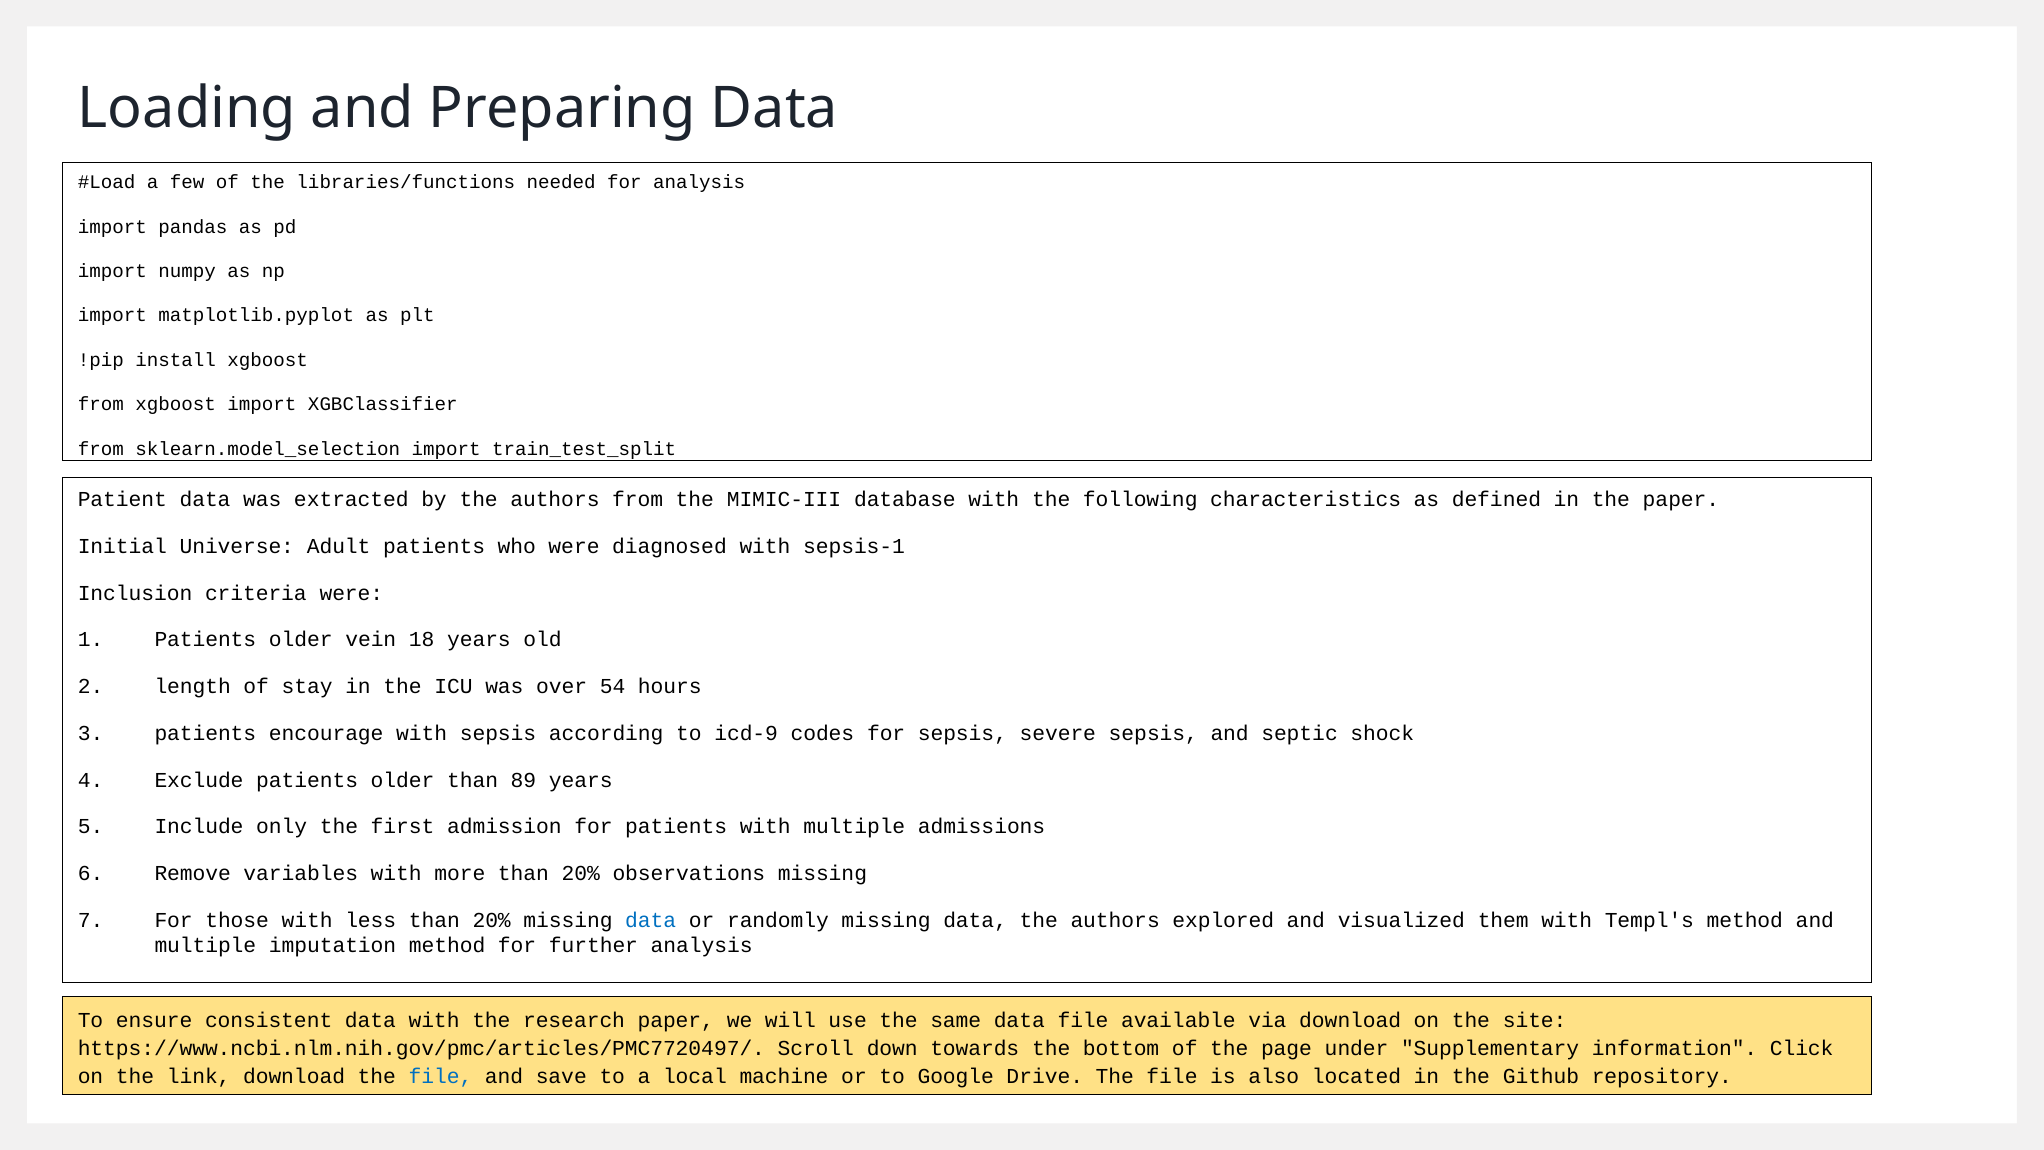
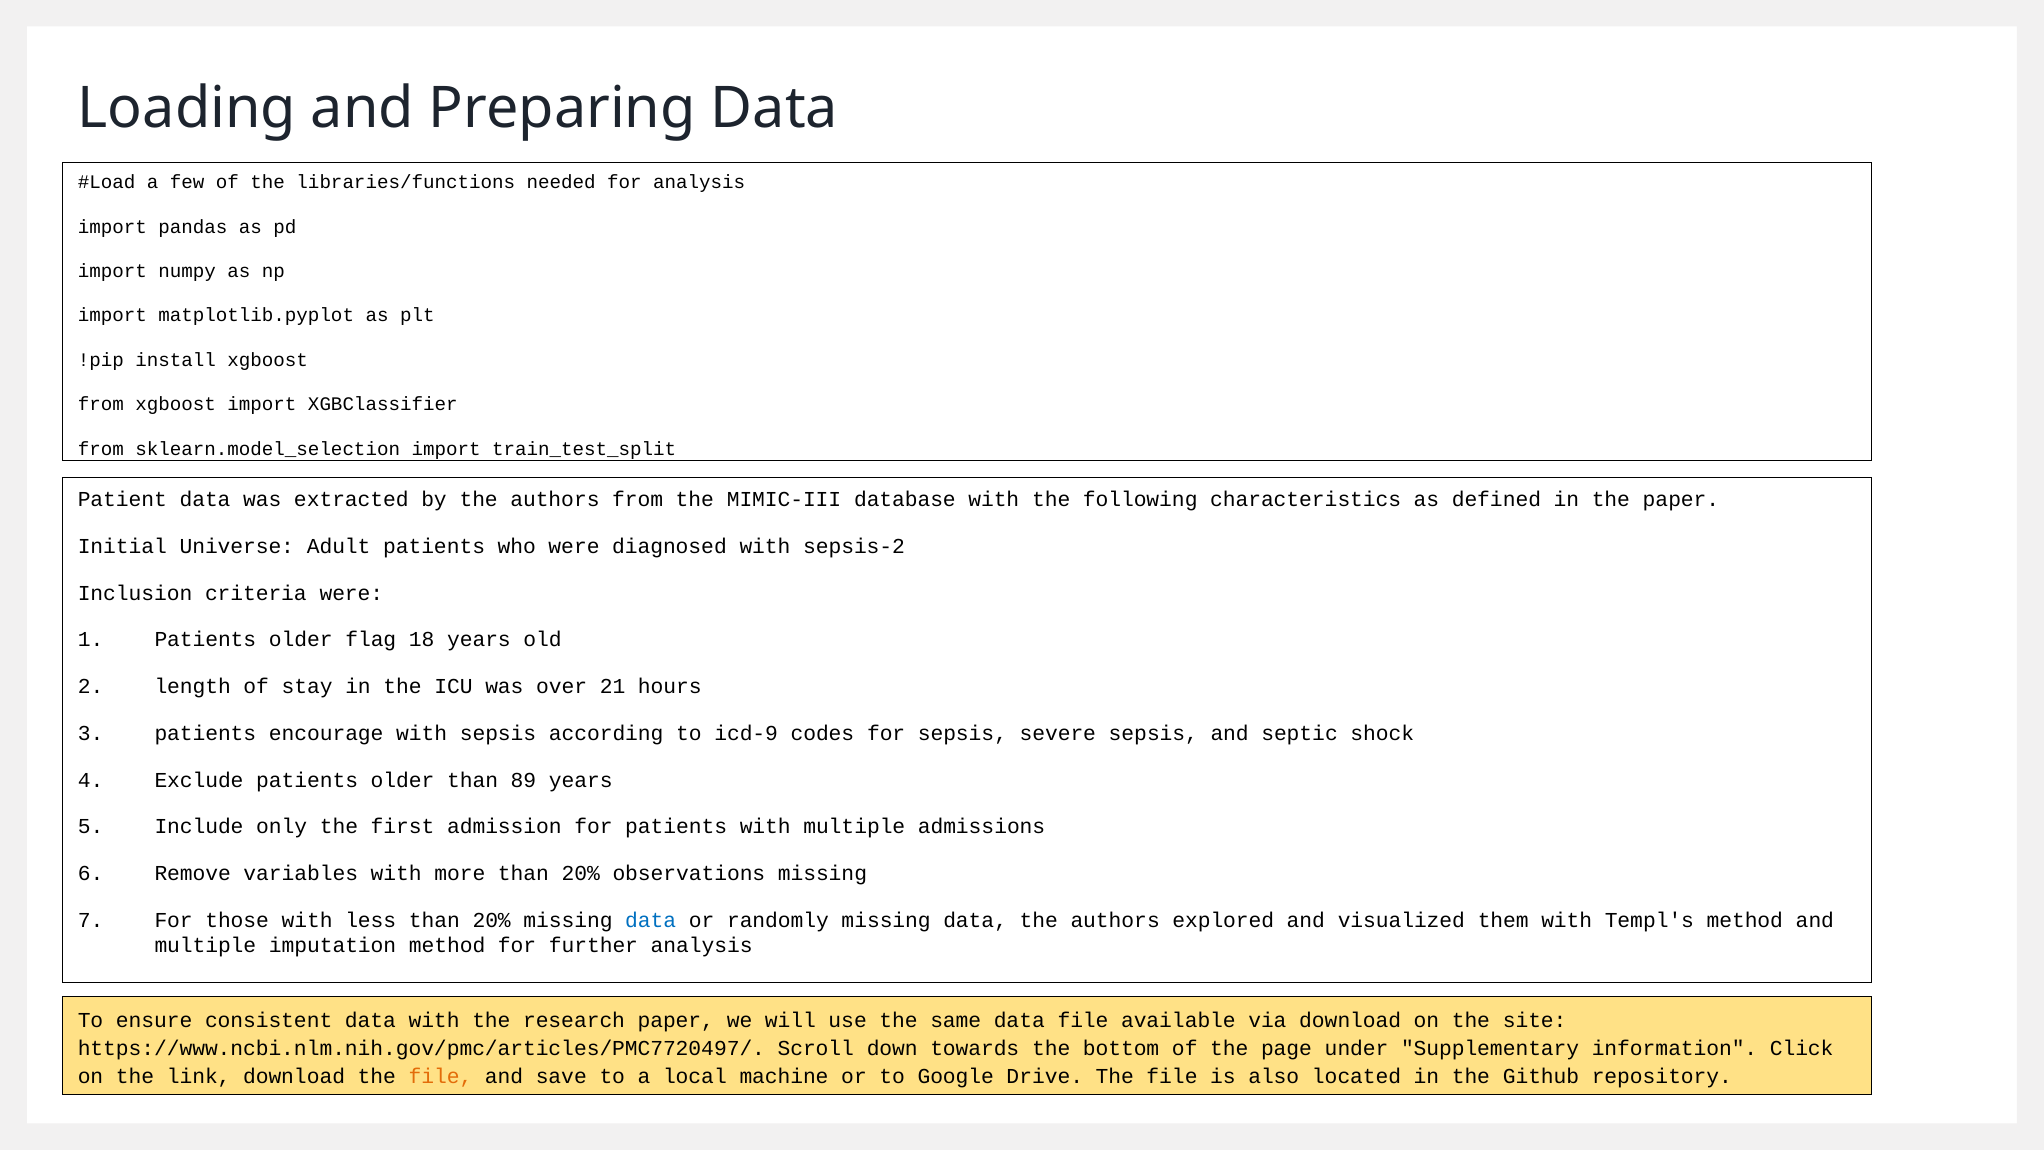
sepsis-1: sepsis-1 -> sepsis-2
vein: vein -> flag
54: 54 -> 21
file at (441, 1077) colour: blue -> orange
